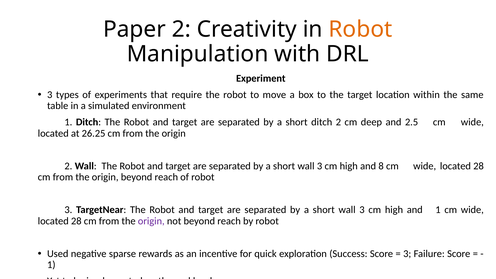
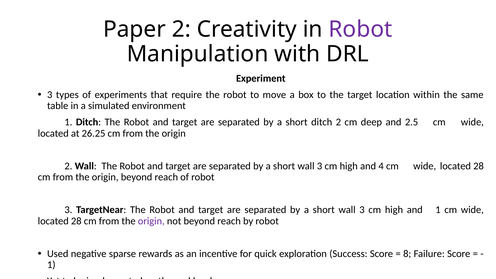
Robot at (360, 29) colour: orange -> purple
8: 8 -> 4
3 at (407, 254): 3 -> 8
